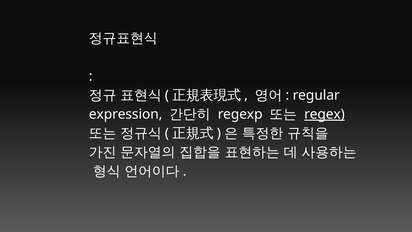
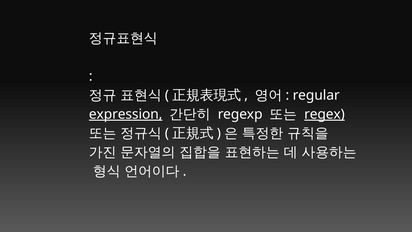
expression underline: none -> present
